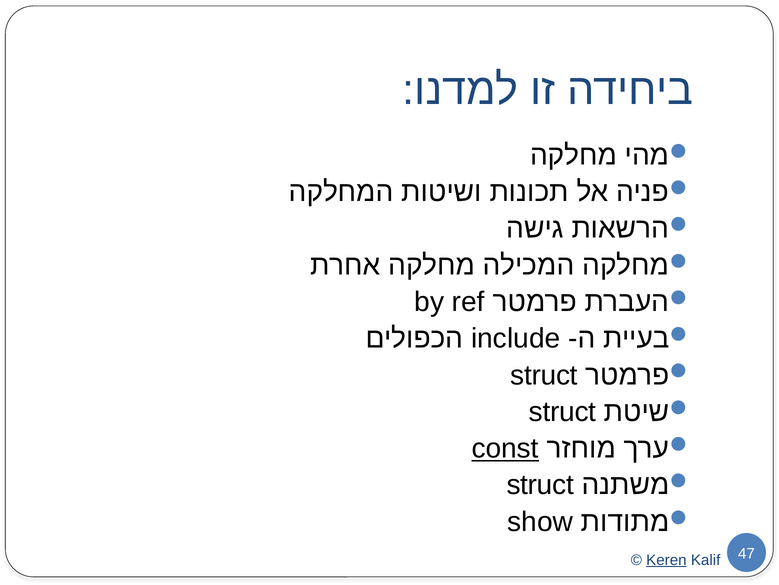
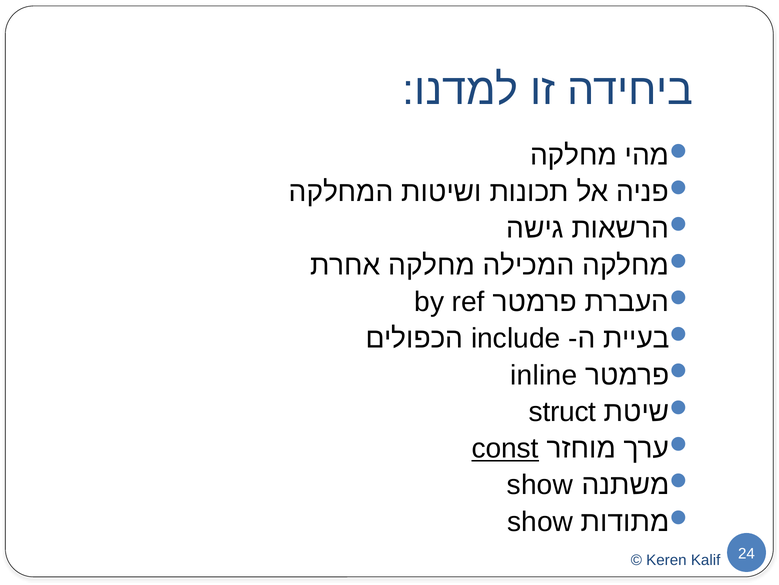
struct at (544, 375): struct -> inline
struct at (540, 485): struct -> show
Keren underline: present -> none
47: 47 -> 24
